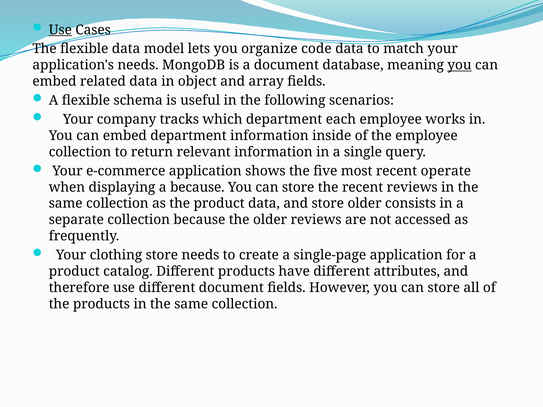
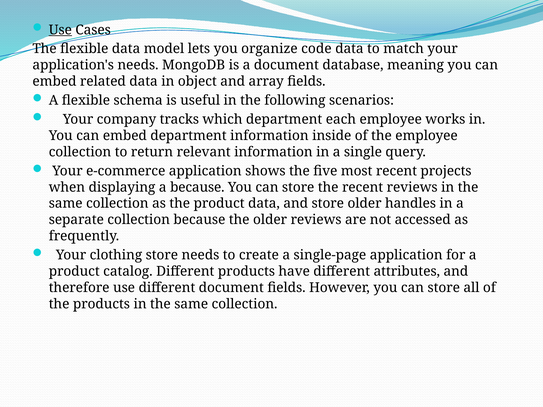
you at (459, 65) underline: present -> none
operate: operate -> projects
consists: consists -> handles
